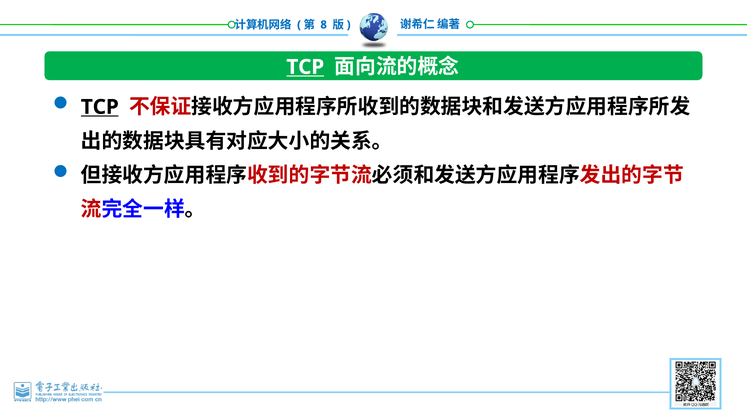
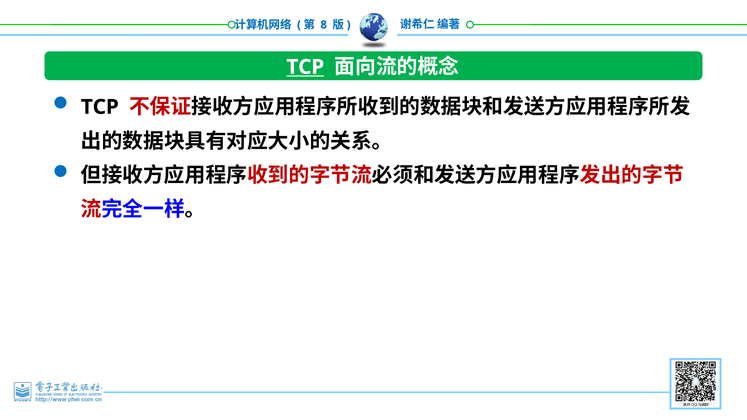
TCP at (100, 107) underline: present -> none
